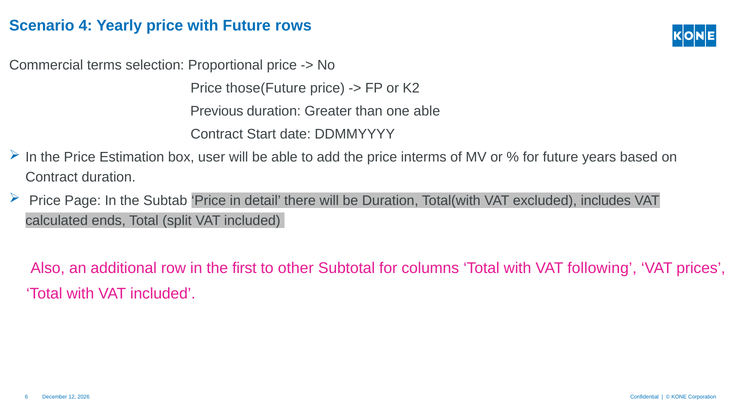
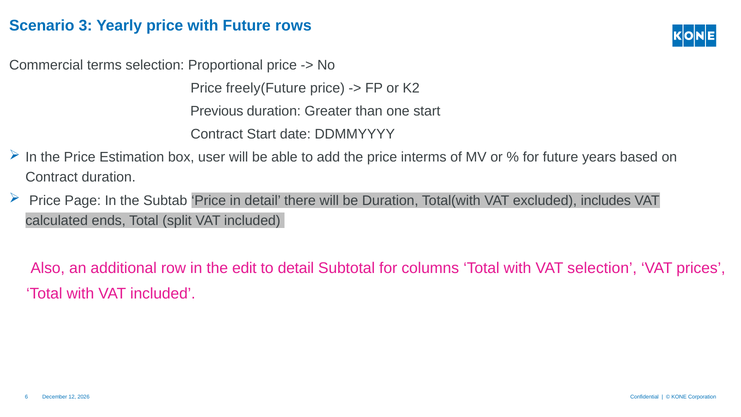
4: 4 -> 3
those(Future: those(Future -> freely(Future
one able: able -> start
first: first -> edit
to other: other -> detail
VAT following: following -> selection
